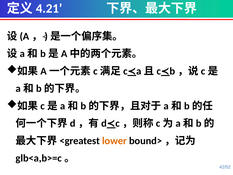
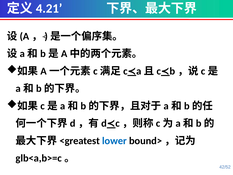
lower colour: orange -> blue
